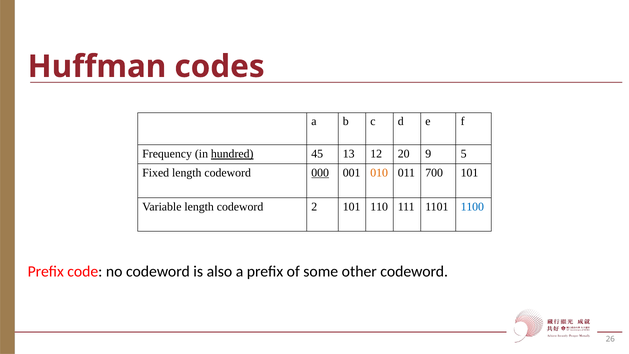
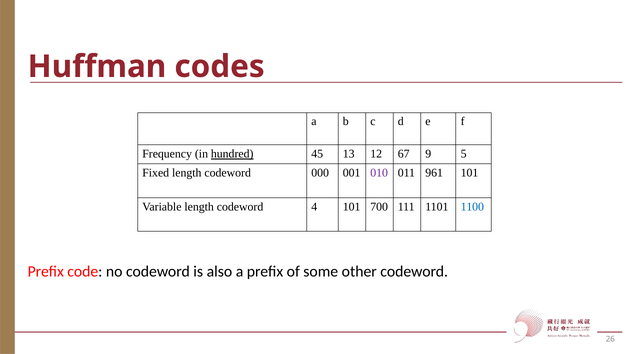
20: 20 -> 67
000 underline: present -> none
010 colour: orange -> purple
700: 700 -> 961
2: 2 -> 4
110: 110 -> 700
